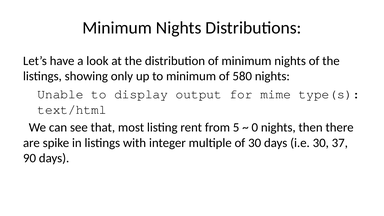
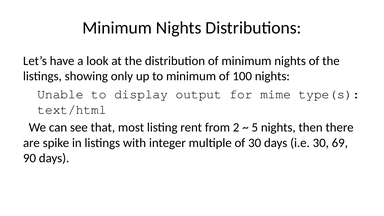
580: 580 -> 100
5: 5 -> 2
0: 0 -> 5
37: 37 -> 69
